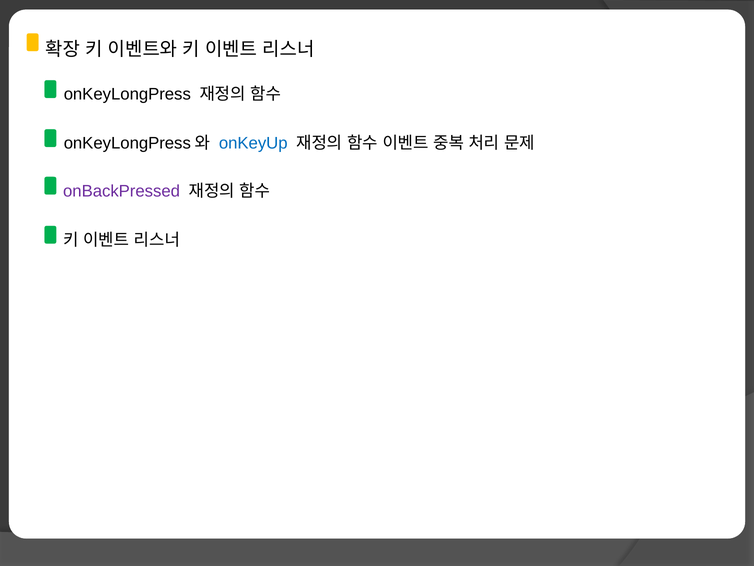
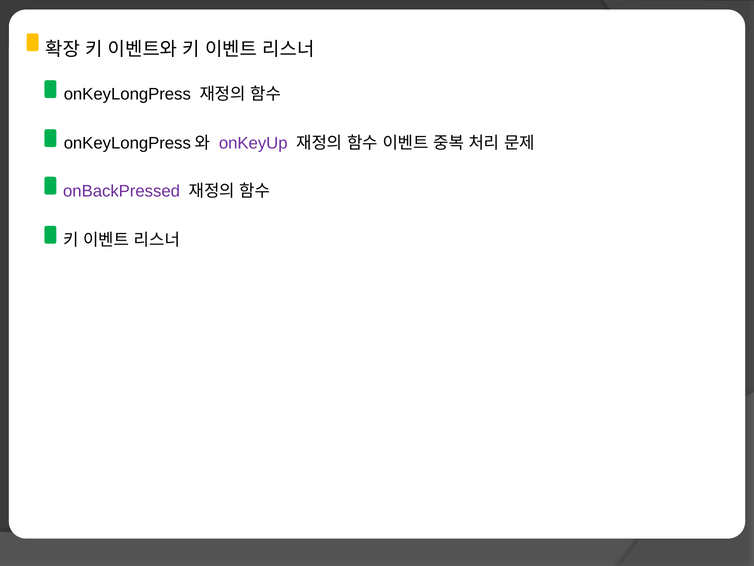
onKeyUp colour: blue -> purple
